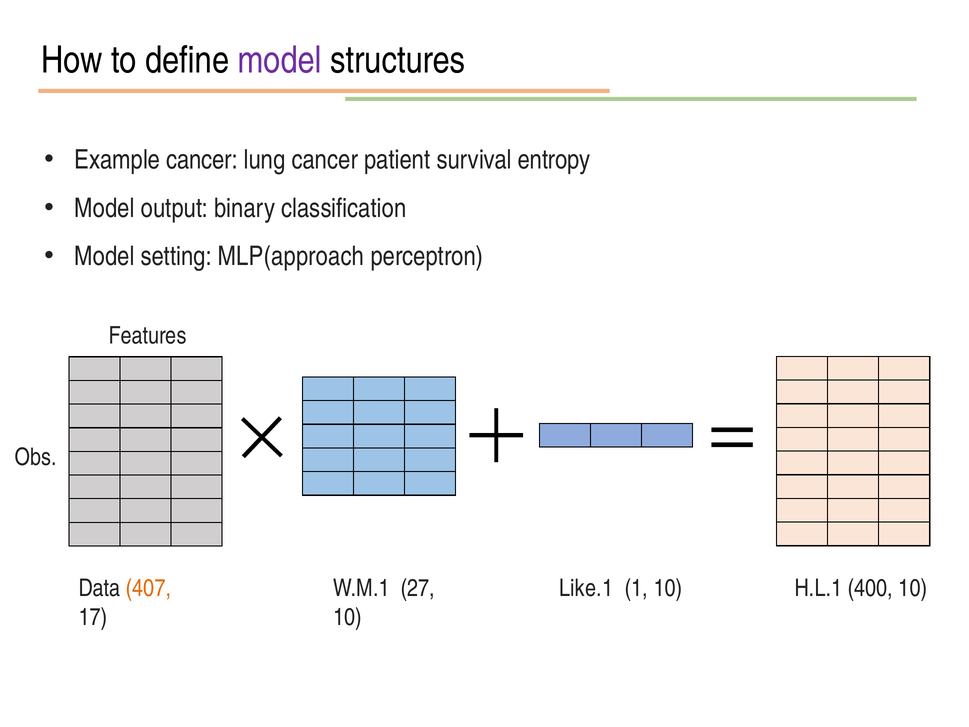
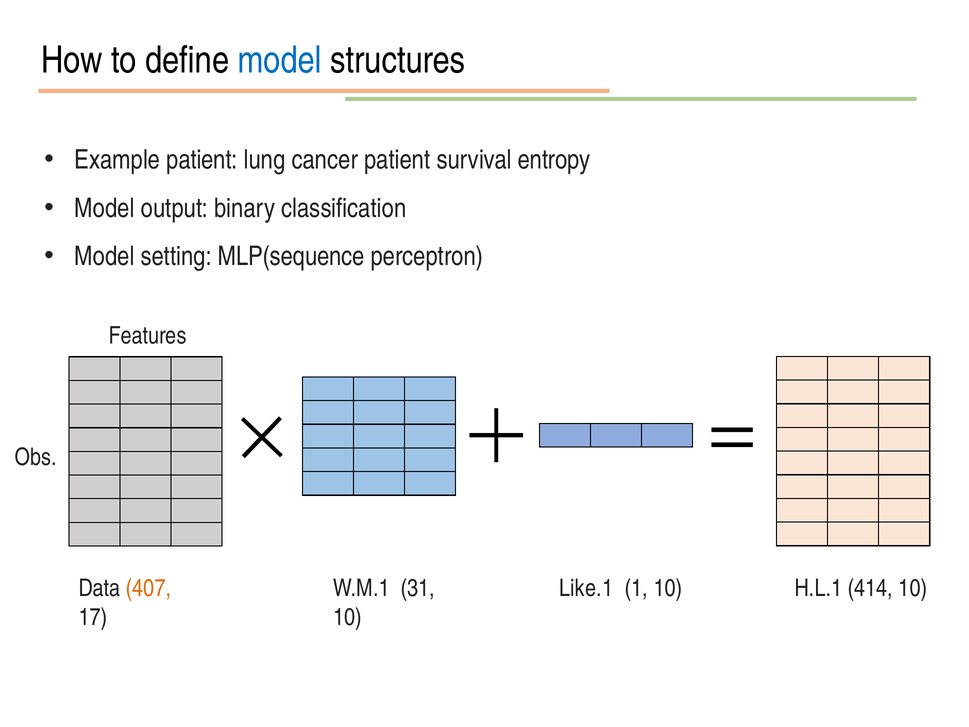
model at (280, 60) colour: purple -> blue
Example cancer: cancer -> patient
MLP(approach: MLP(approach -> MLP(sequence
27: 27 -> 31
400: 400 -> 414
